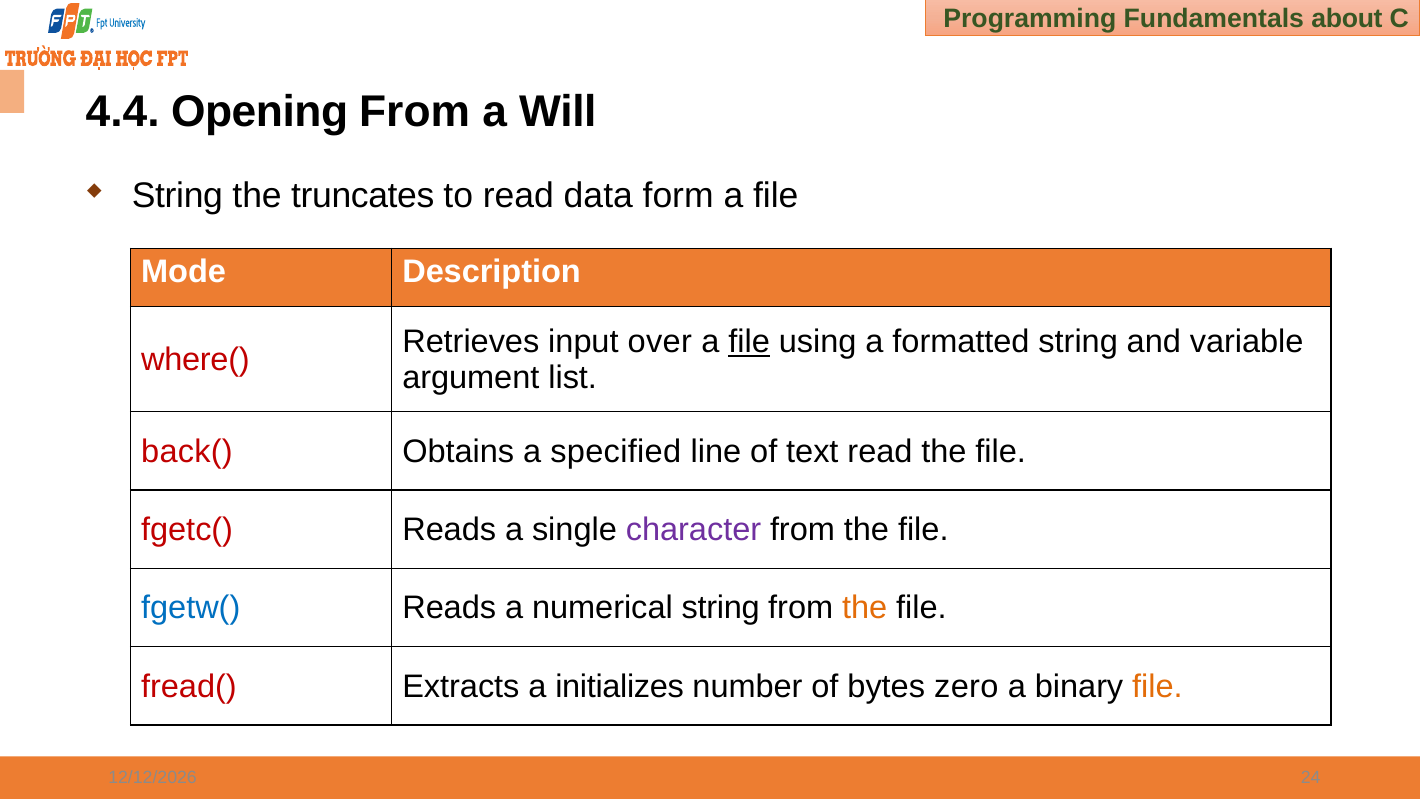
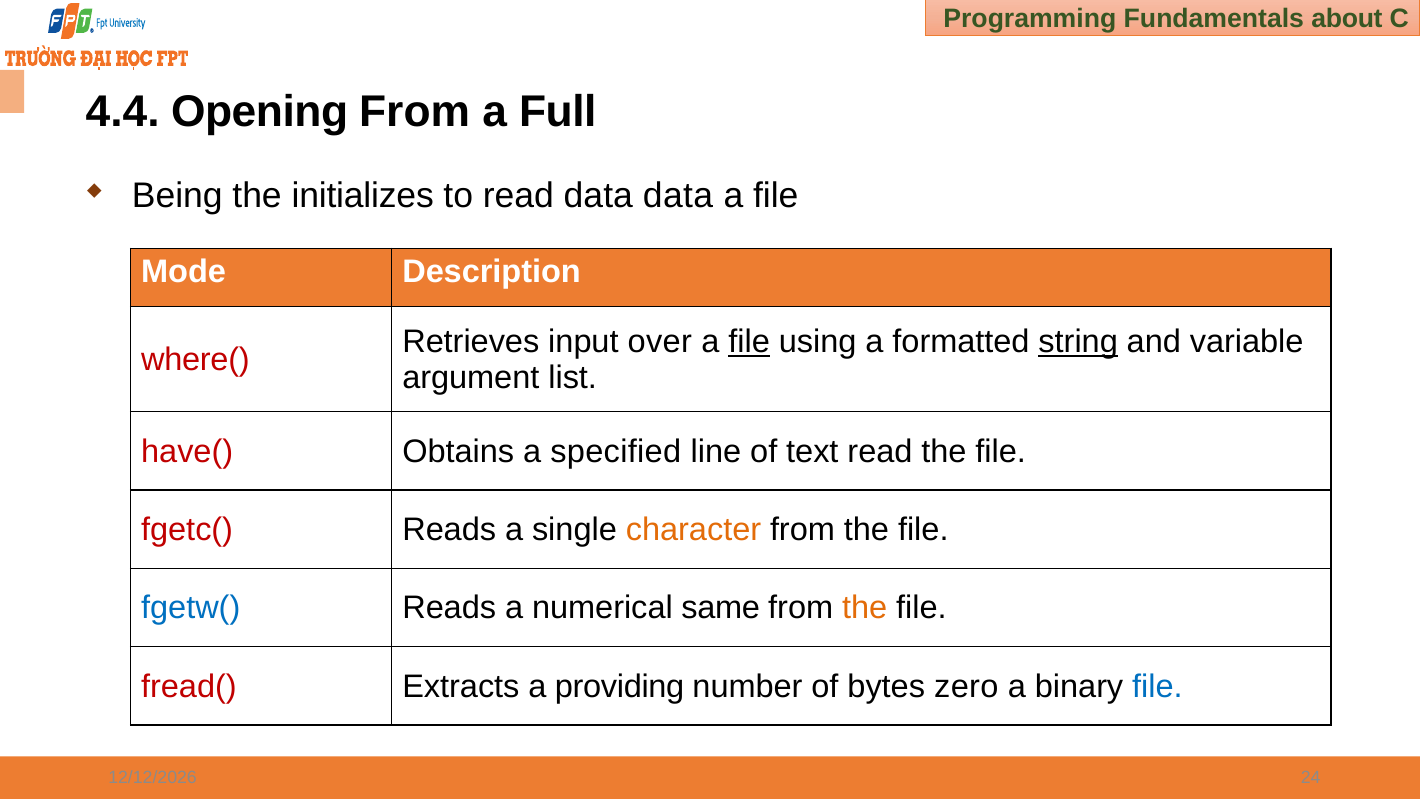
Will: Will -> Full
String at (177, 195): String -> Being
truncates: truncates -> initializes
data form: form -> data
string at (1078, 342) underline: none -> present
back(: back( -> have(
character colour: purple -> orange
numerical string: string -> same
initializes: initializes -> providing
file at (1157, 686) colour: orange -> blue
